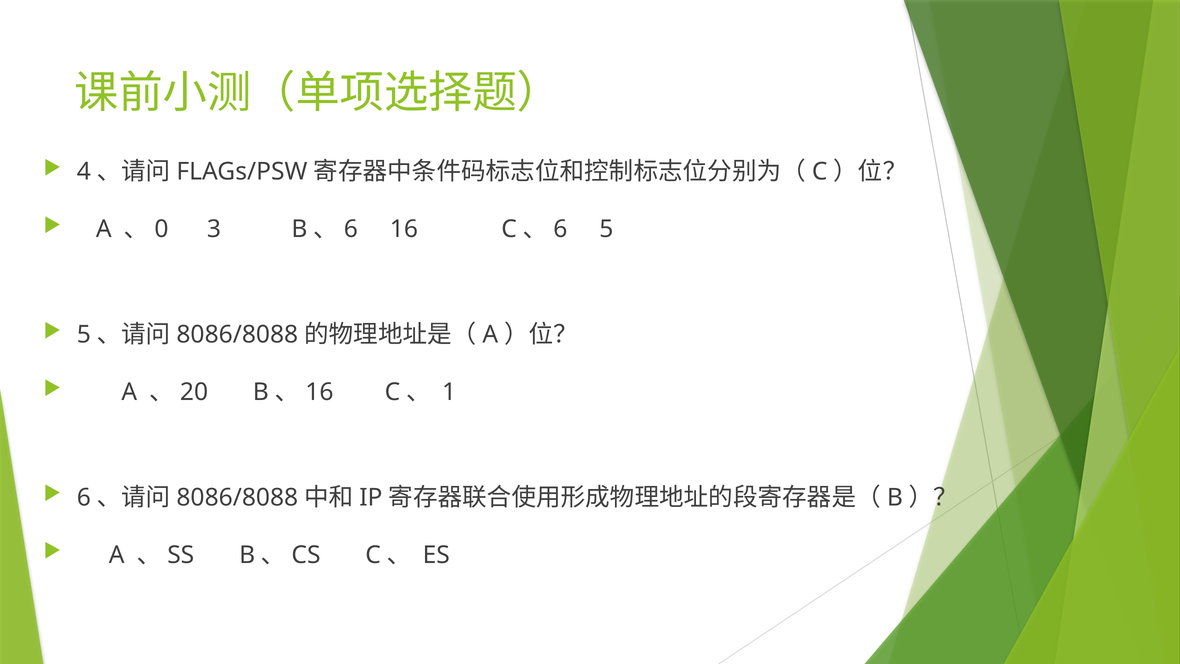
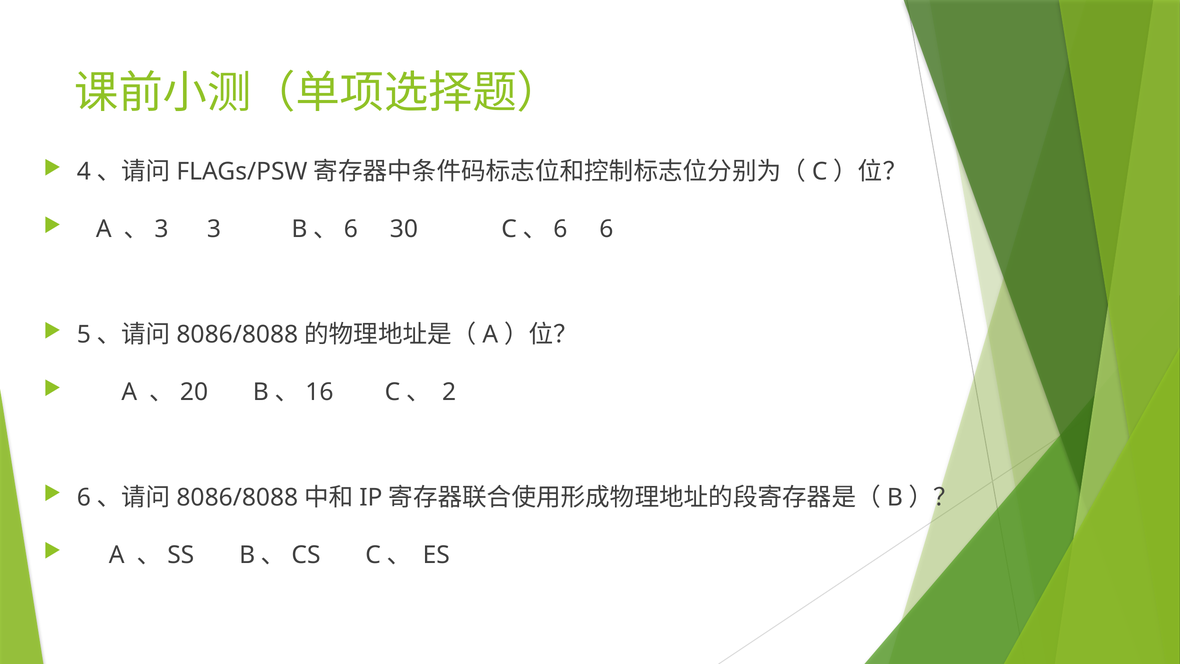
0 at (161, 229): 0 -> 3
16 at (404, 229): 16 -> 30
5 at (606, 229): 5 -> 6
1: 1 -> 2
